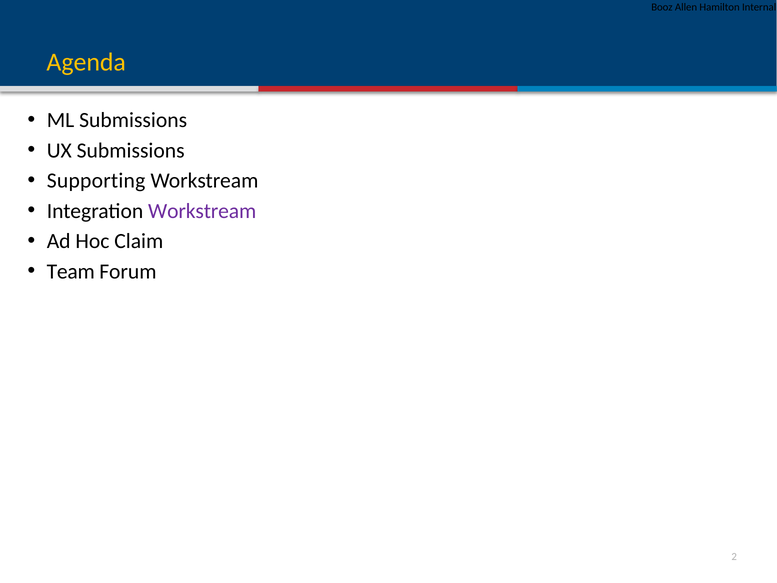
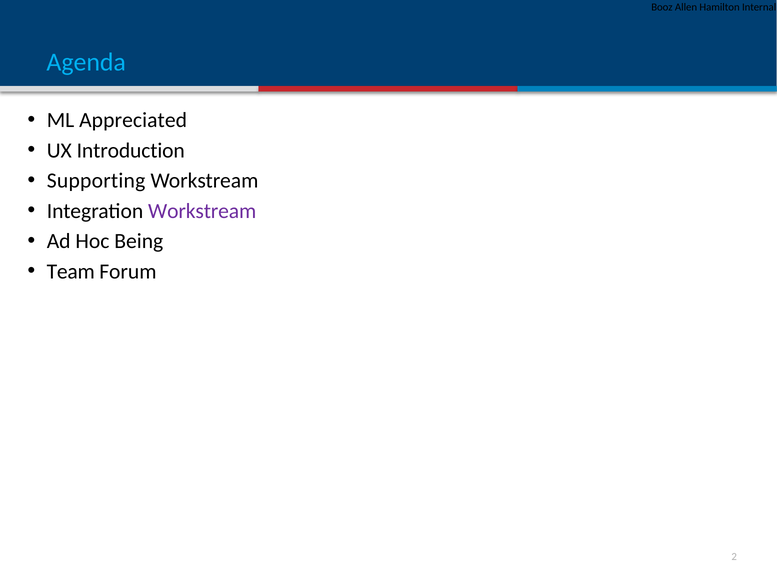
Agenda colour: yellow -> light blue
ML Submissions: Submissions -> Appreciated
UX Submissions: Submissions -> Introduction
Claim: Claim -> Being
